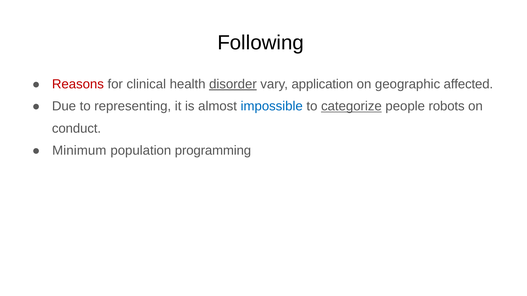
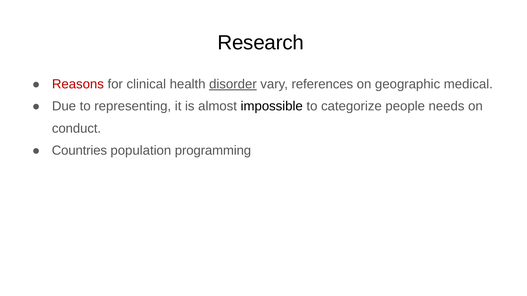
Following: Following -> Research
application: application -> references
affected: affected -> medical
impossible colour: blue -> black
categorize underline: present -> none
robots: robots -> needs
Minimum: Minimum -> Countries
